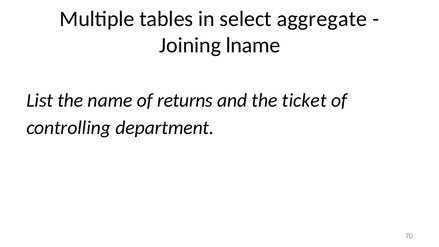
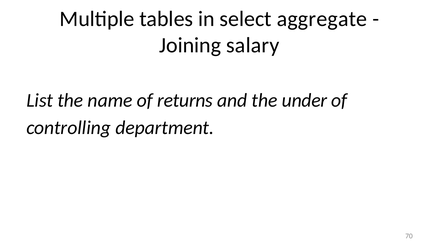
lname: lname -> salary
ticket: ticket -> under
